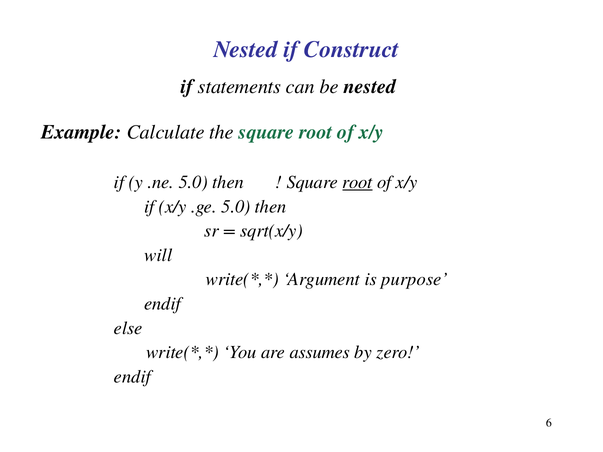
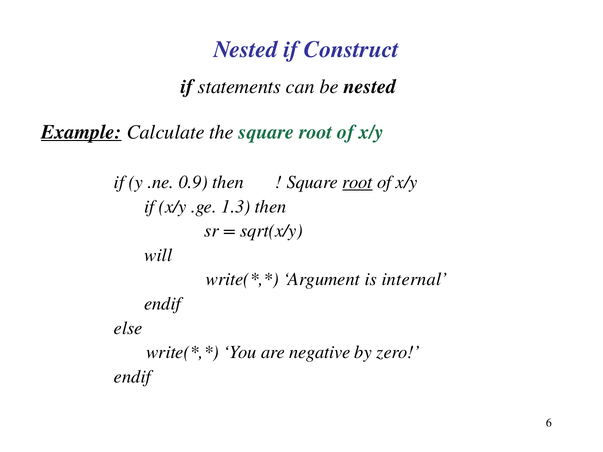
Example underline: none -> present
.ne 5.0: 5.0 -> 0.9
.ge 5.0: 5.0 -> 1.3
purpose: purpose -> internal
assumes: assumes -> negative
